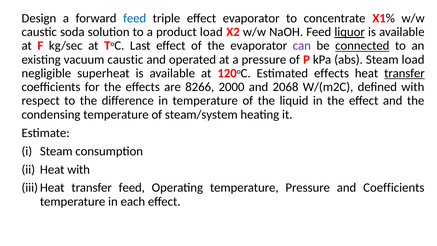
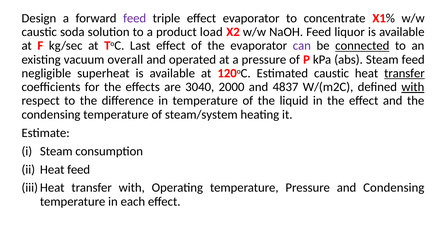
feed at (135, 18) colour: blue -> purple
liquor underline: present -> none
vacuum caustic: caustic -> overall
Steam load: load -> feed
Estimated effects: effects -> caustic
8266: 8266 -> 3040
2068: 2068 -> 4837
with at (413, 87) underline: none -> present
Heat with: with -> feed
transfer feed: feed -> with
and Coefficients: Coefficients -> Condensing
